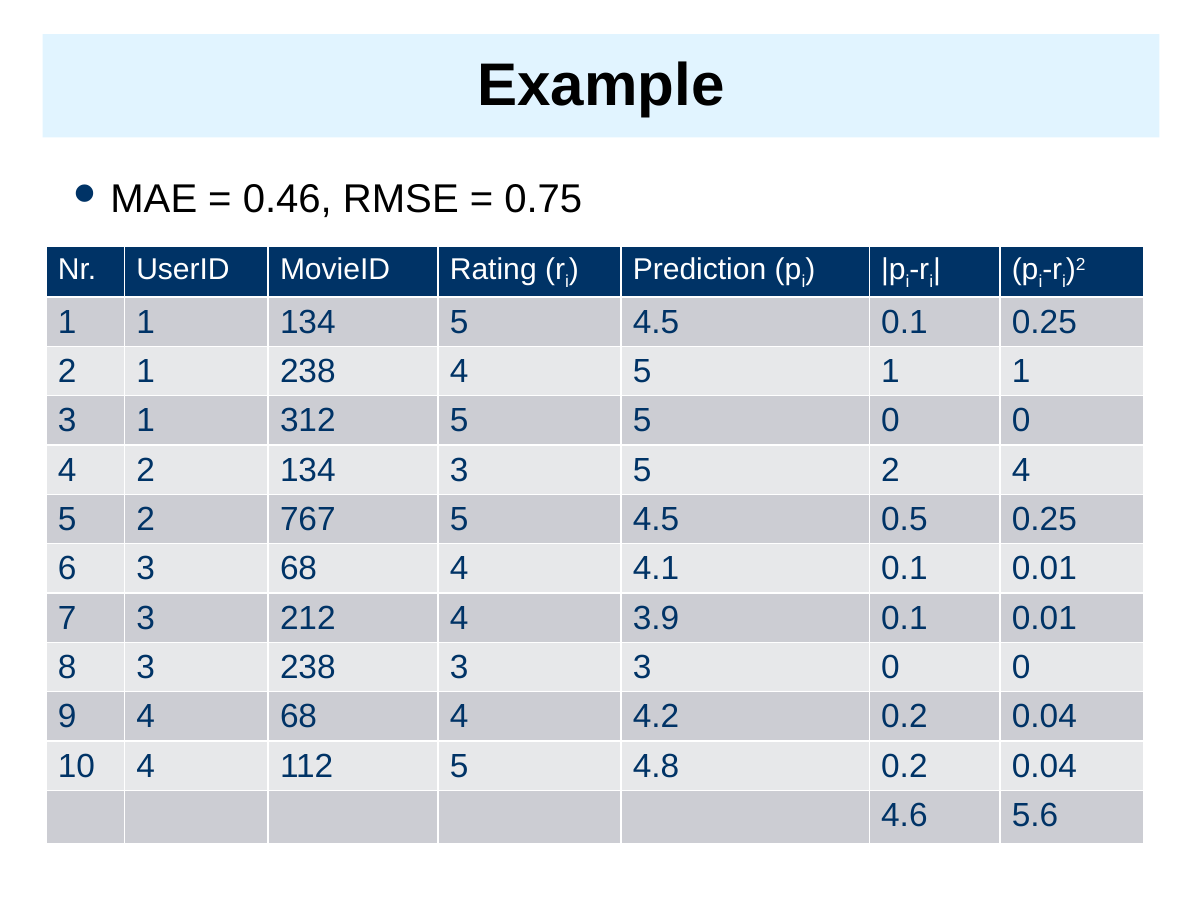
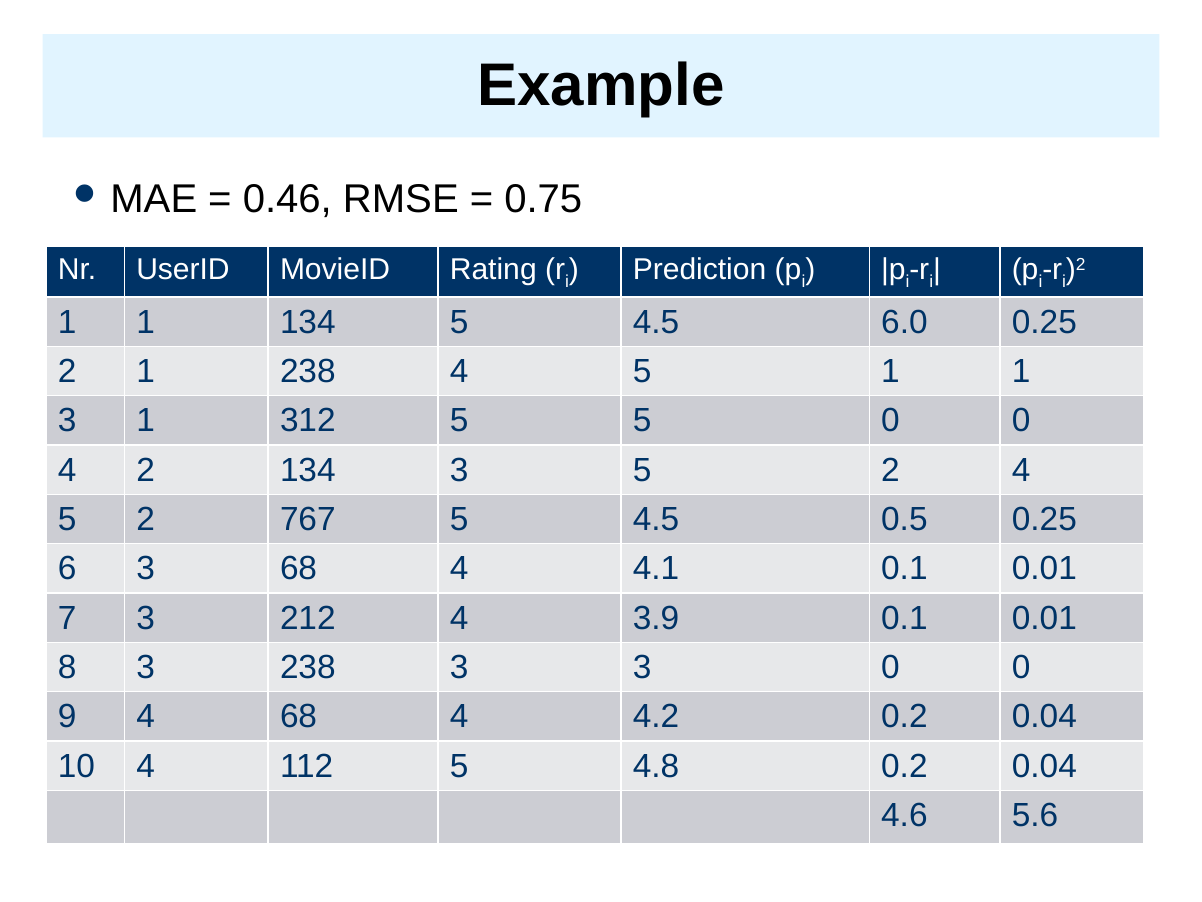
4.5 0.1: 0.1 -> 6.0
